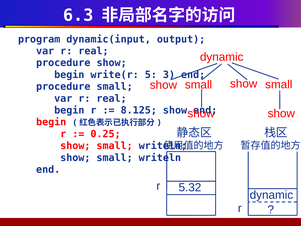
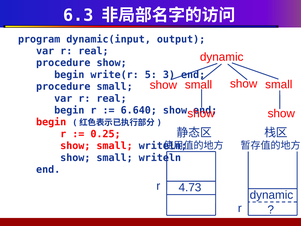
8.125: 8.125 -> 6.640
5.32: 5.32 -> 4.73
